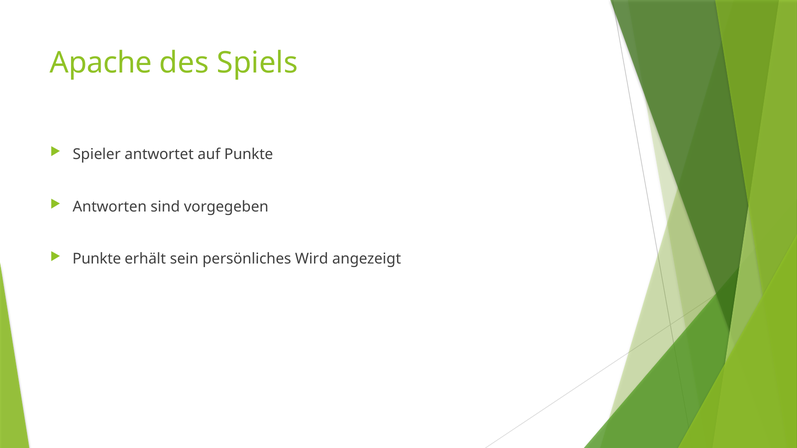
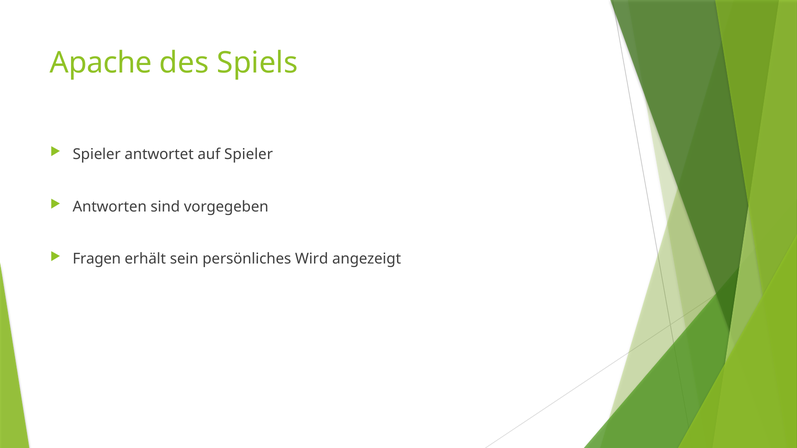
auf Punkte: Punkte -> Spieler
Punkte at (97, 259): Punkte -> Fragen
